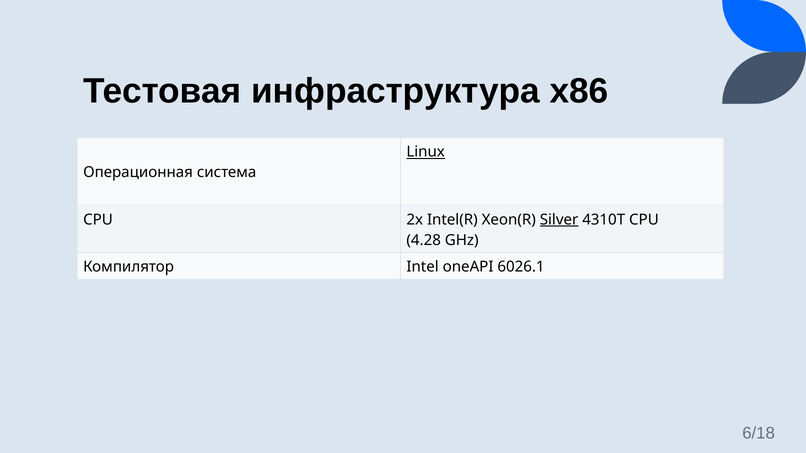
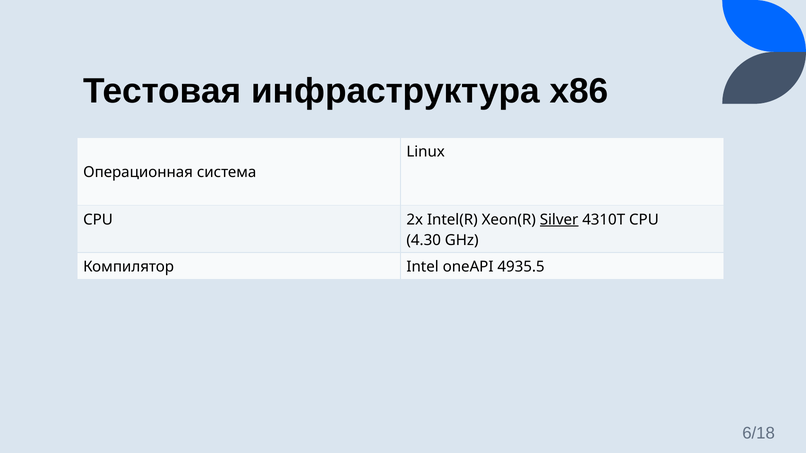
Linux underline: present -> none
4.28: 4.28 -> 4.30
6026.1: 6026.1 -> 4935.5
